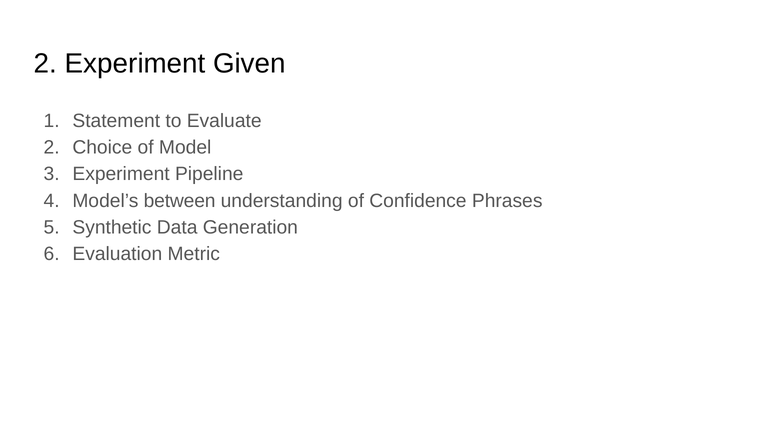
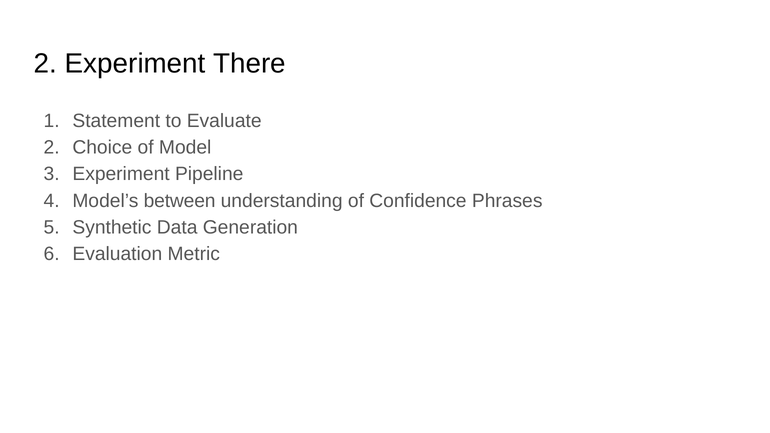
Given: Given -> There
